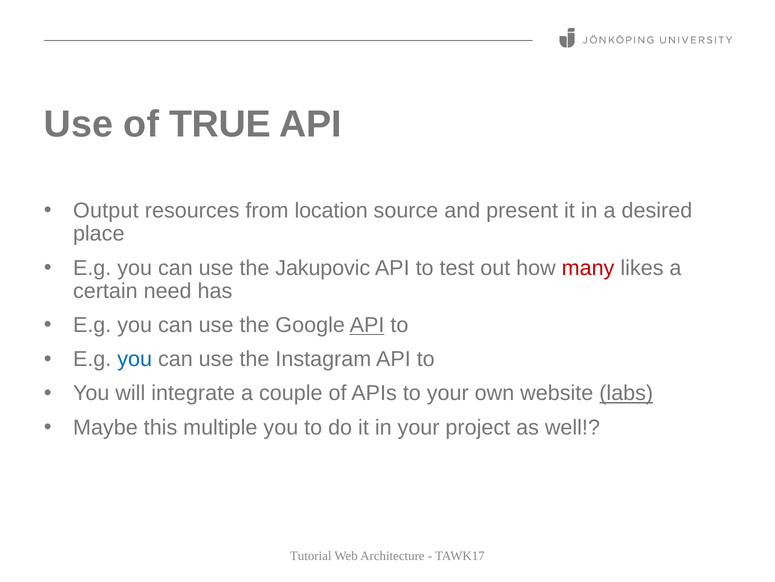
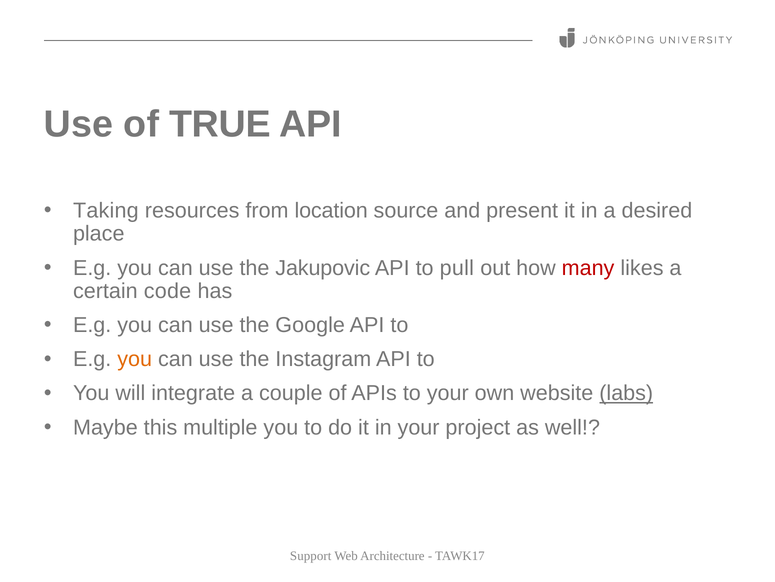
Output: Output -> Taking
test: test -> pull
need: need -> code
API at (367, 325) underline: present -> none
you at (135, 359) colour: blue -> orange
Tutorial: Tutorial -> Support
